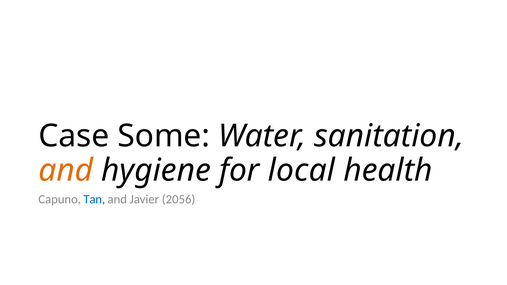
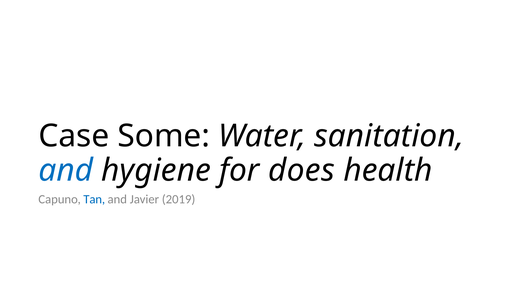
and at (66, 171) colour: orange -> blue
local: local -> does
2056: 2056 -> 2019
